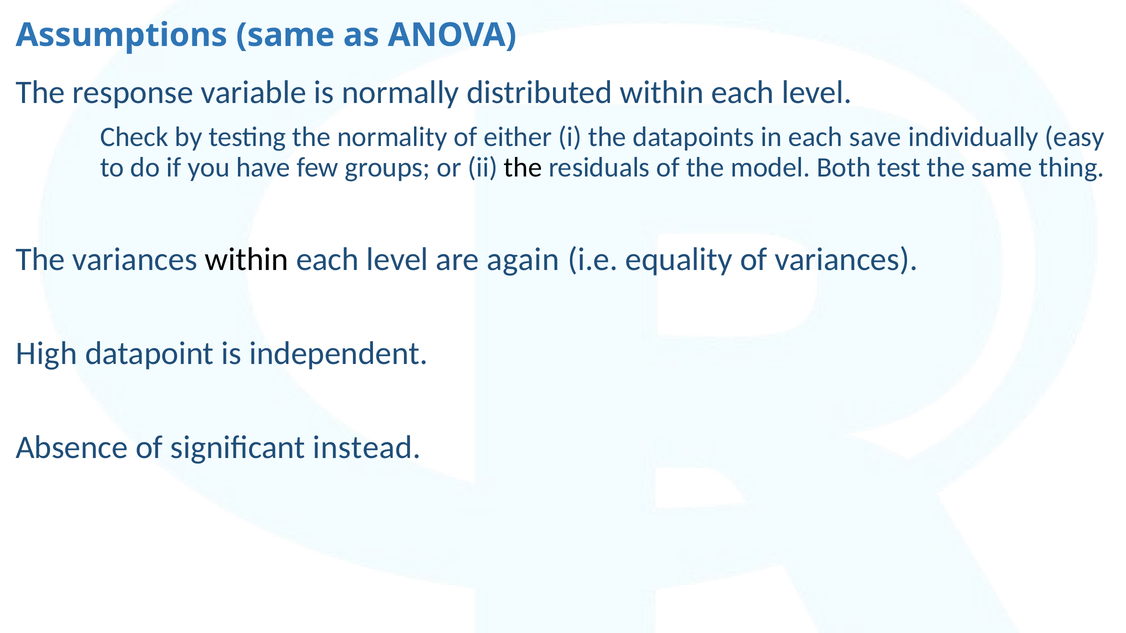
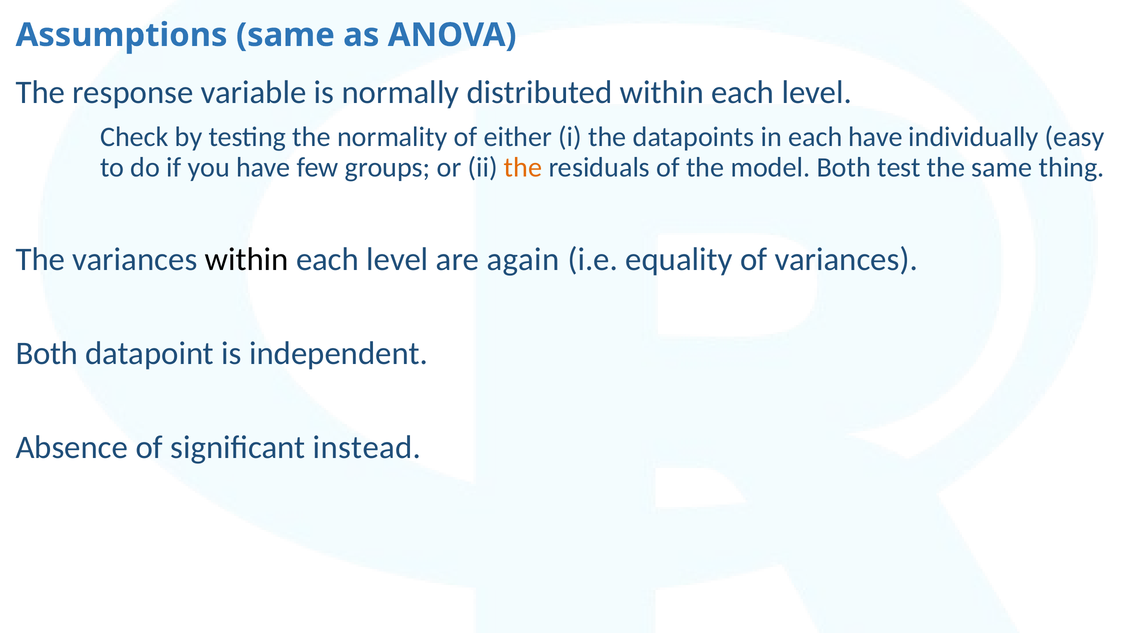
each save: save -> have
the at (523, 168) colour: black -> orange
High at (47, 354): High -> Both
